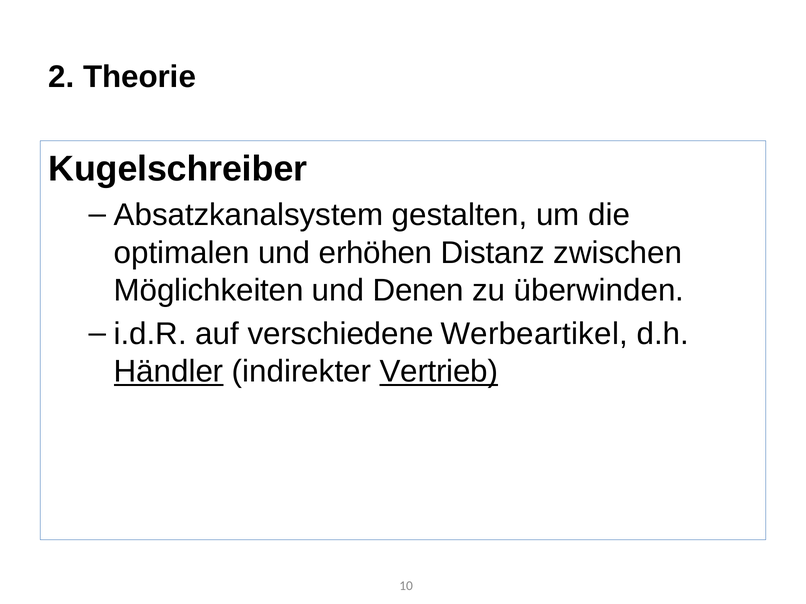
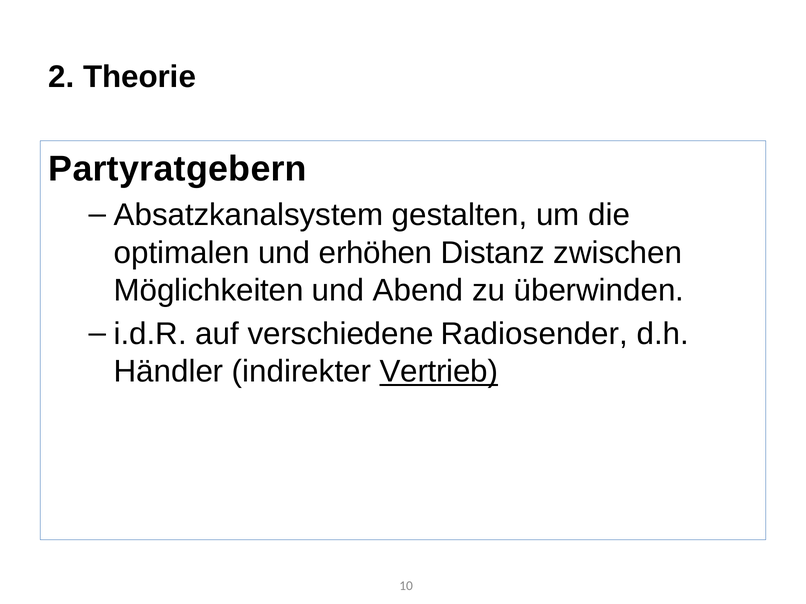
Kugelschreiber: Kugelschreiber -> Partyratgebern
Denen: Denen -> Abend
Werbeartikel: Werbeartikel -> Radiosender
Händler underline: present -> none
